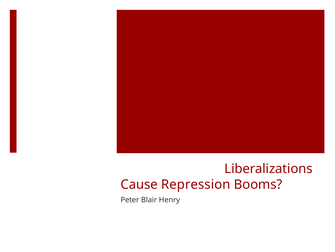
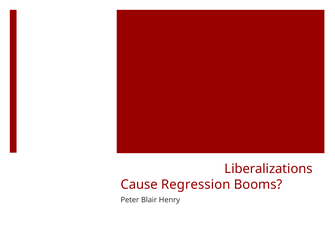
Repression: Repression -> Regression
